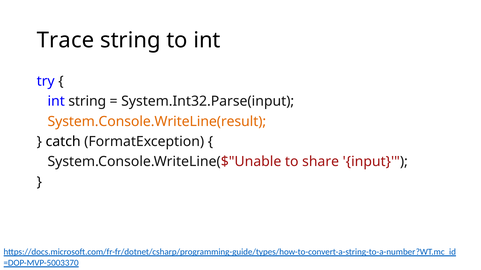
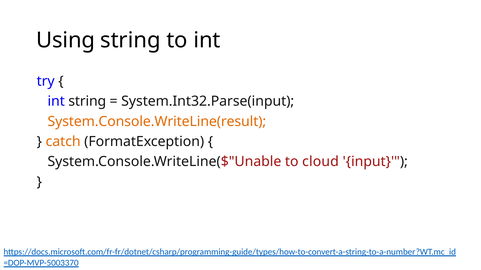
Trace: Trace -> Using
catch colour: black -> orange
share: share -> cloud
